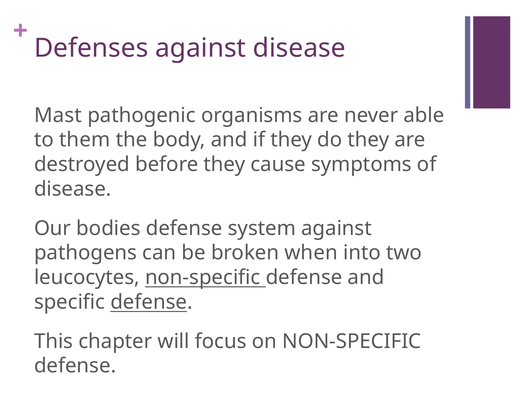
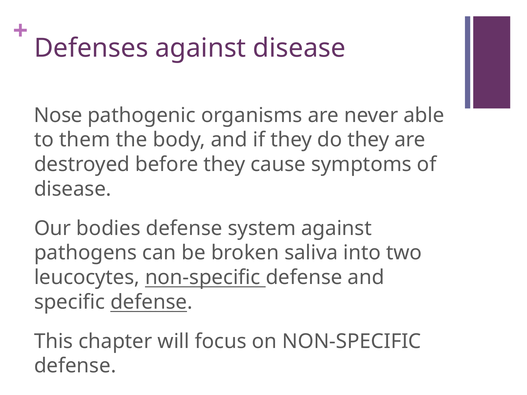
Mast: Mast -> Nose
when: when -> saliva
